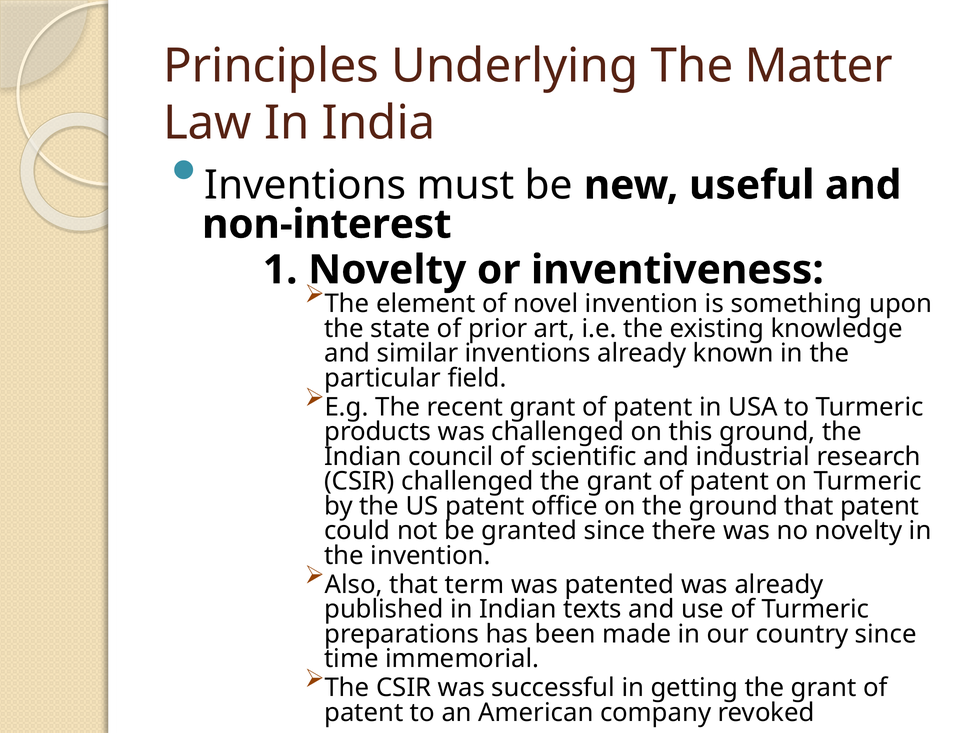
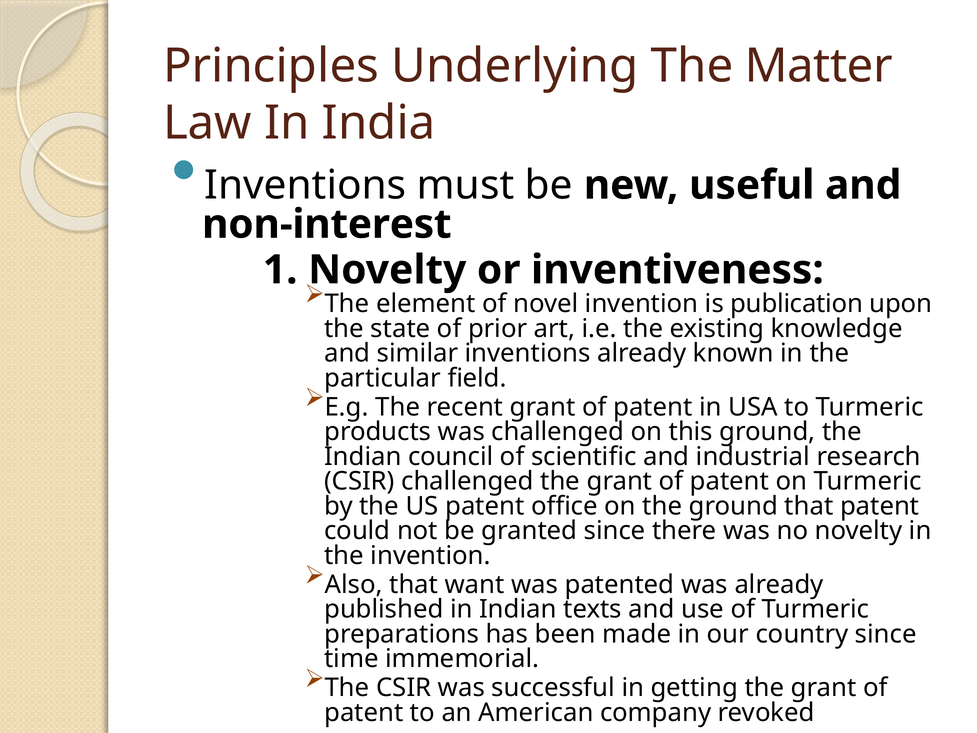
something: something -> publication
term: term -> want
